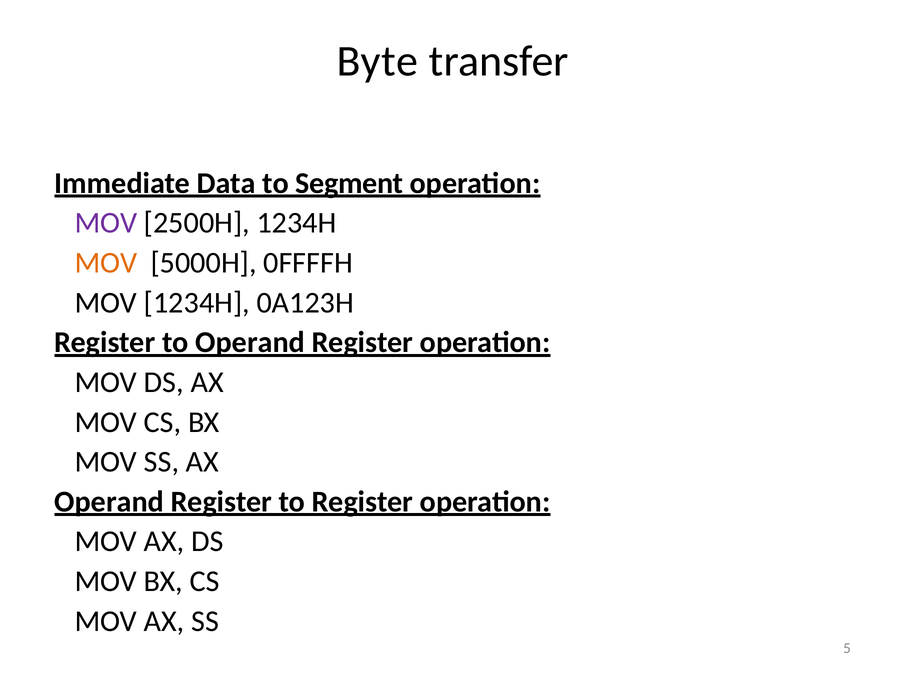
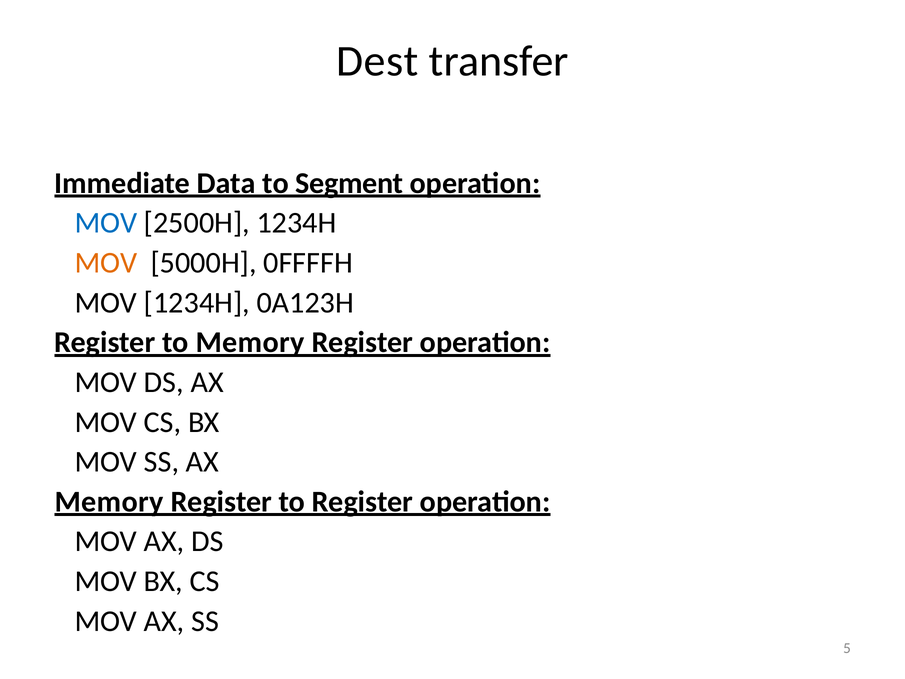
Byte: Byte -> Dest
MOV at (106, 223) colour: purple -> blue
to Operand: Operand -> Memory
Operand at (109, 502): Operand -> Memory
